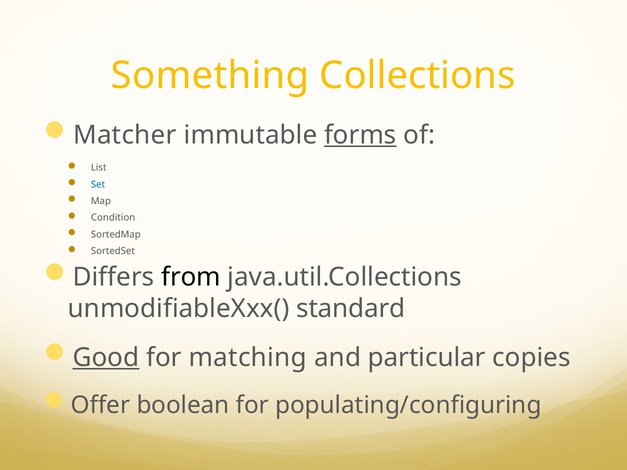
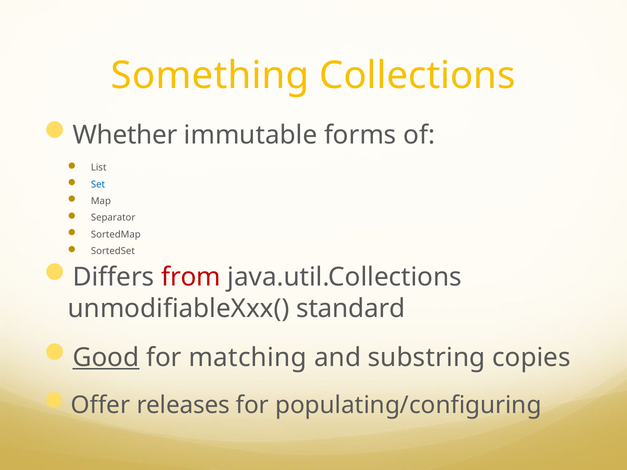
Matcher: Matcher -> Whether
forms underline: present -> none
Condition: Condition -> Separator
from colour: black -> red
particular: particular -> substring
boolean: boolean -> releases
